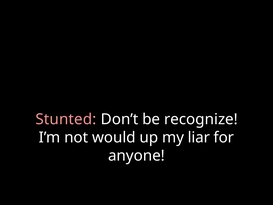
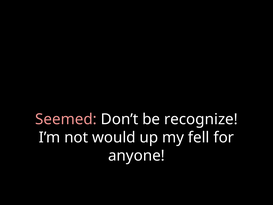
Stunted: Stunted -> Seemed
liar: liar -> fell
